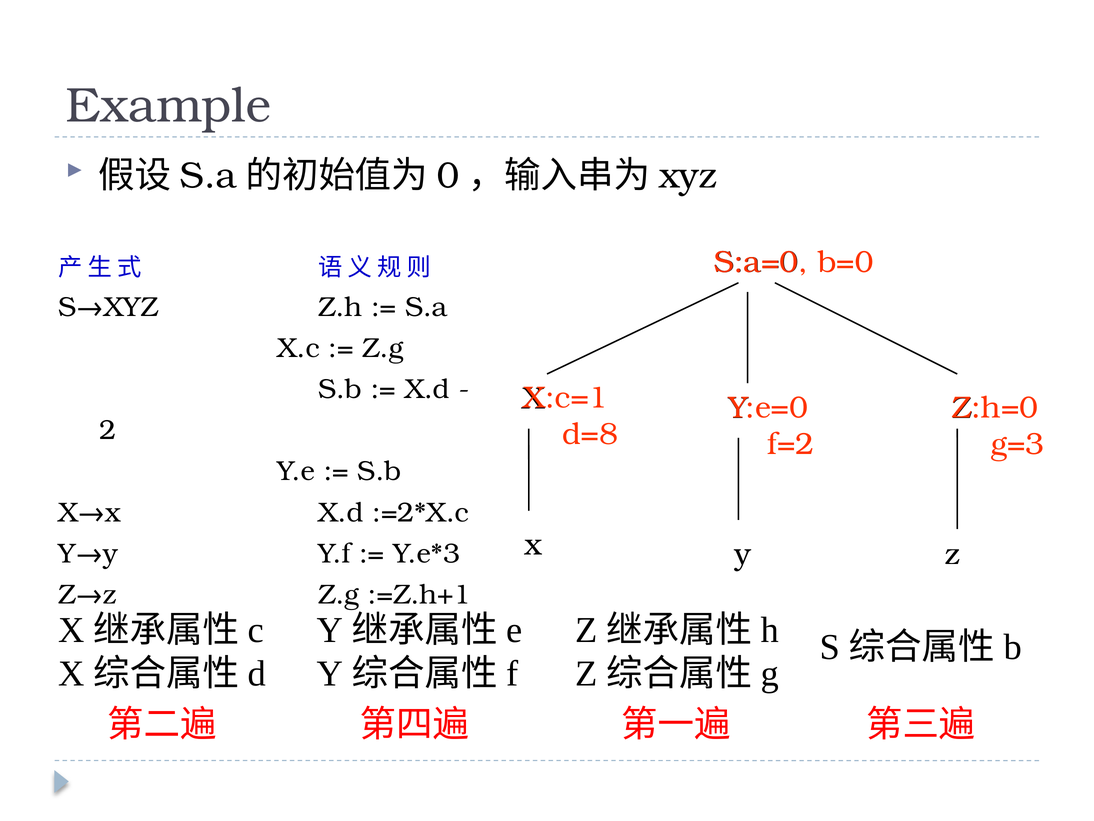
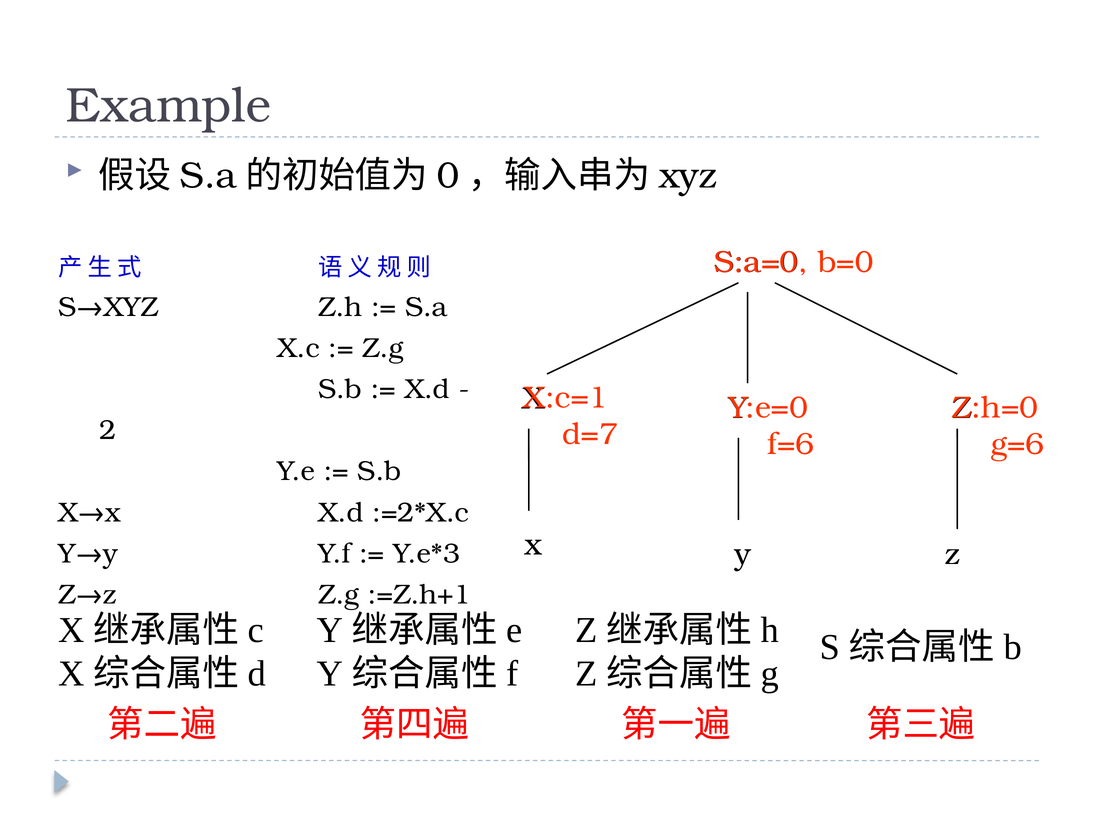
d=8: d=8 -> d=7
f=2: f=2 -> f=6
g=3: g=3 -> g=6
